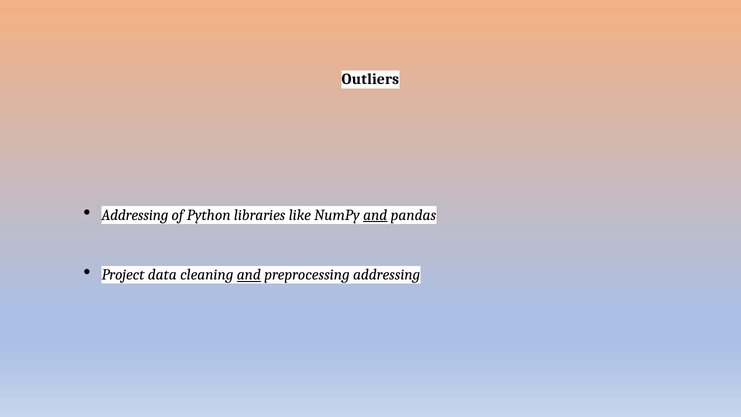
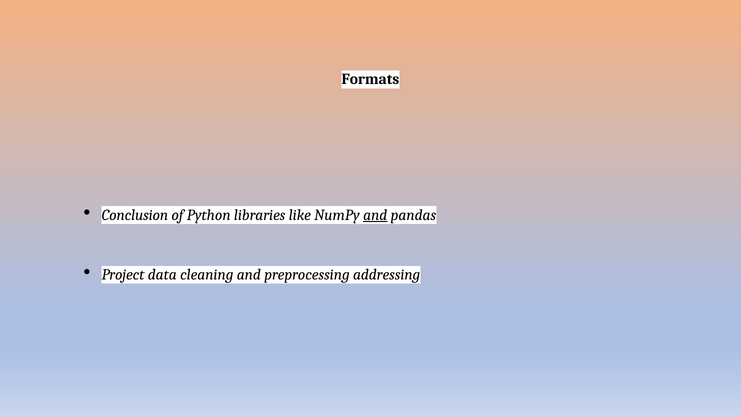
Outliers: Outliers -> Formats
Addressing at (135, 215): Addressing -> Conclusion
and at (249, 275) underline: present -> none
